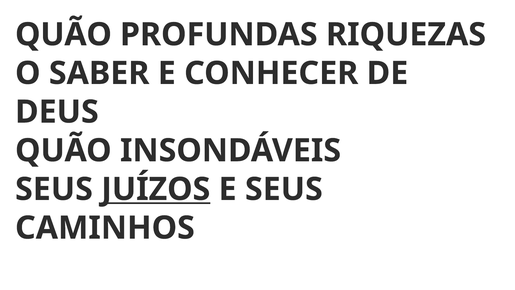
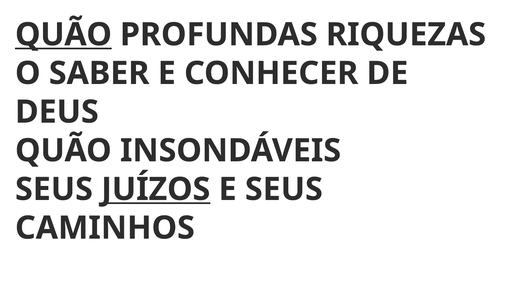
QUÃO at (63, 35) underline: none -> present
